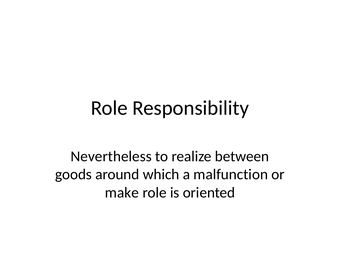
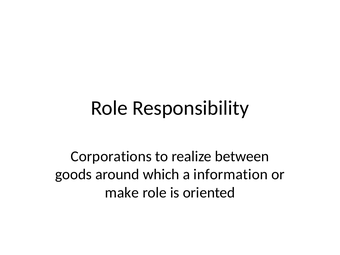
Nevertheless: Nevertheless -> Corporations
malfunction: malfunction -> information
